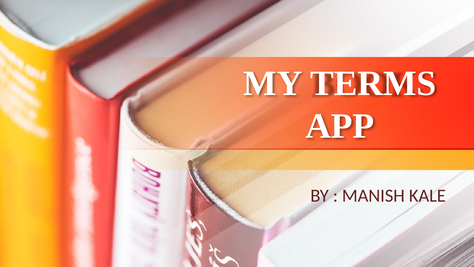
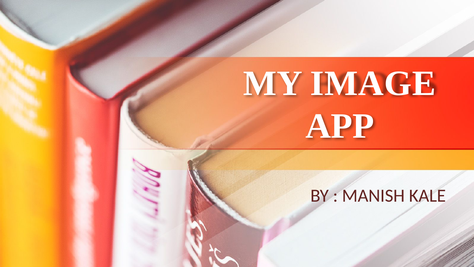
TERMS: TERMS -> IMAGE
